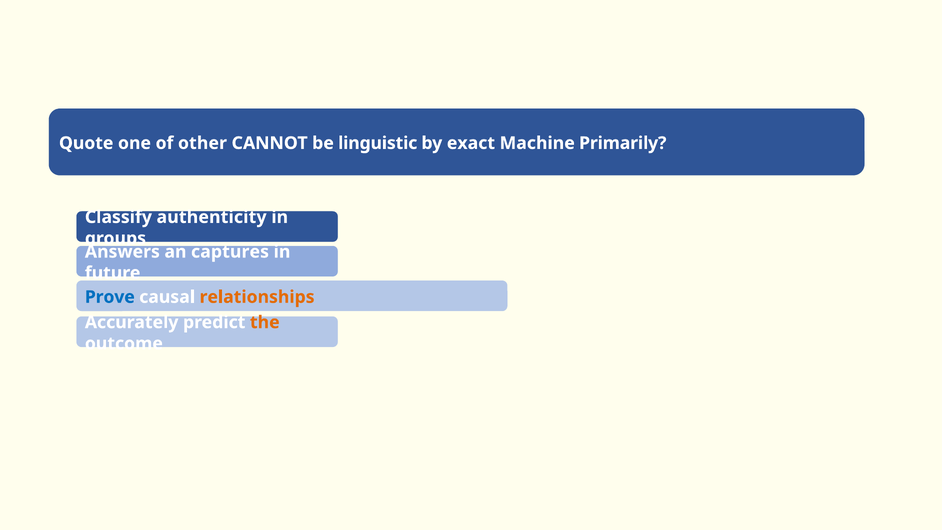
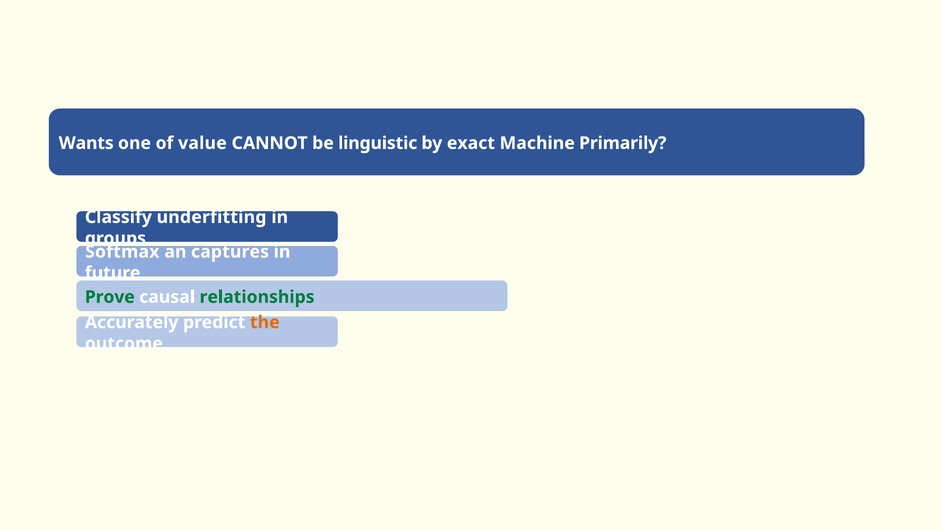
Quote: Quote -> Wants
other: other -> value
authenticity: authenticity -> underfitting
Answers: Answers -> Softmax
Prove colour: blue -> green
relationships colour: orange -> green
